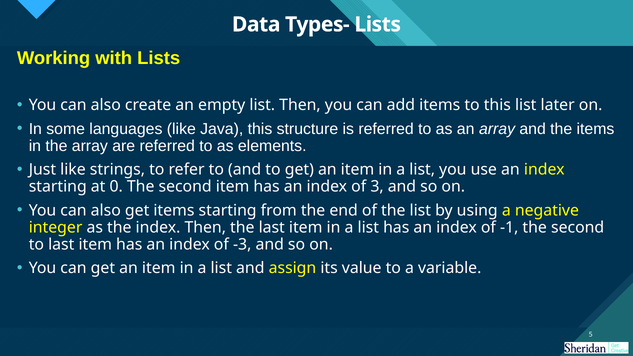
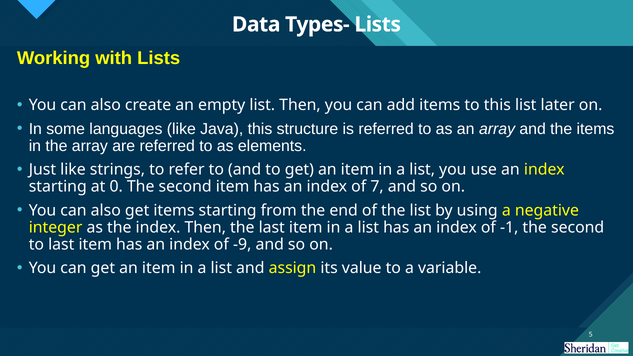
3: 3 -> 7
-3: -3 -> -9
